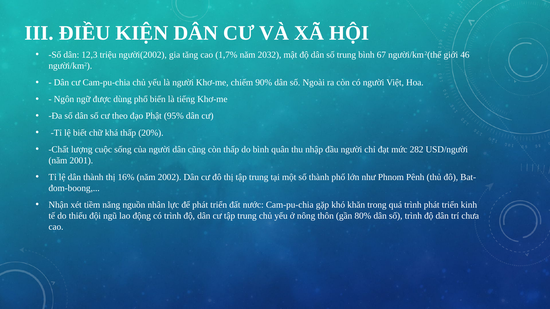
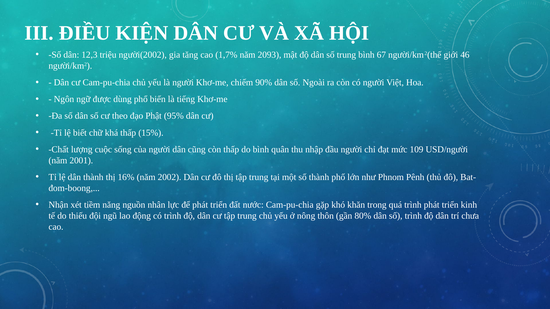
2032: 2032 -> 2093
20%: 20% -> 15%
282: 282 -> 109
